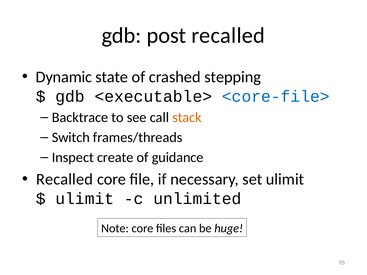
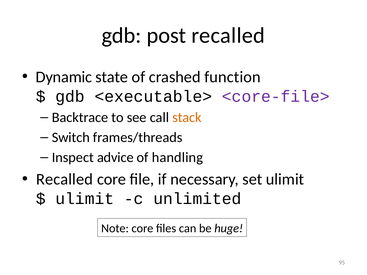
stepping: stepping -> function
<core-file> colour: blue -> purple
create: create -> advice
guidance: guidance -> handling
